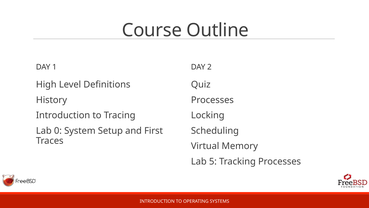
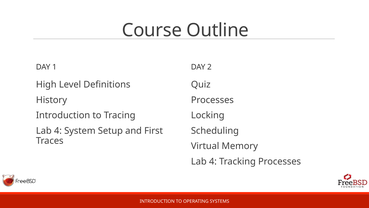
0 at (58, 130): 0 -> 4
5 at (213, 161): 5 -> 4
